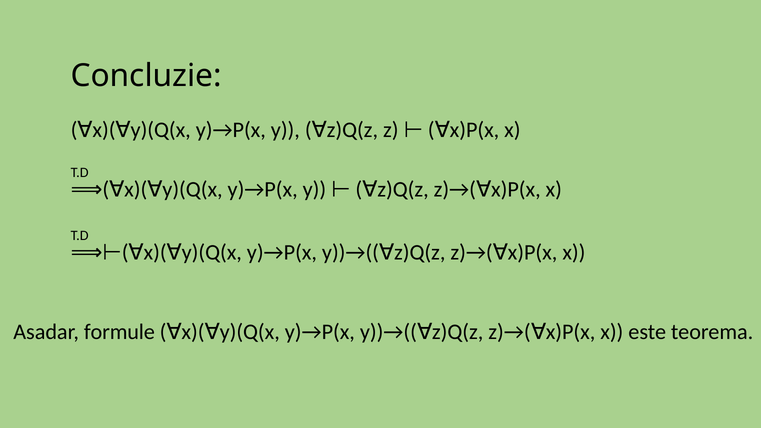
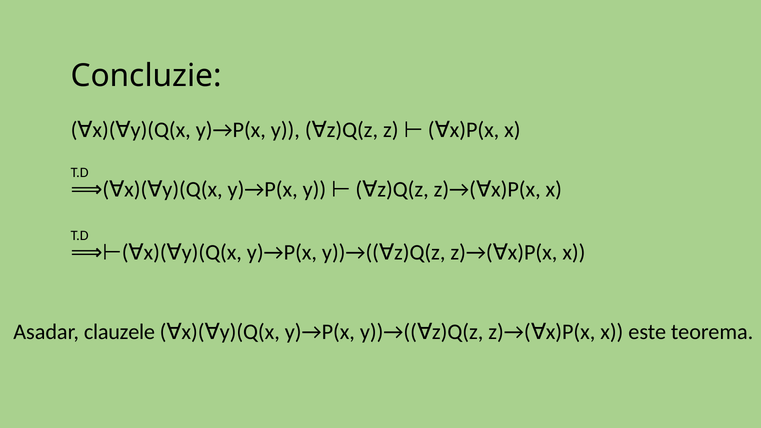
formule: formule -> clauzele
